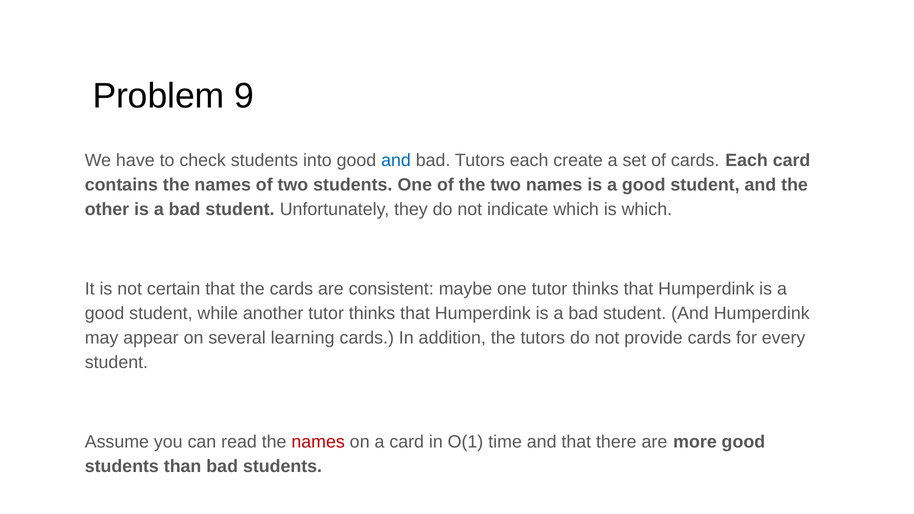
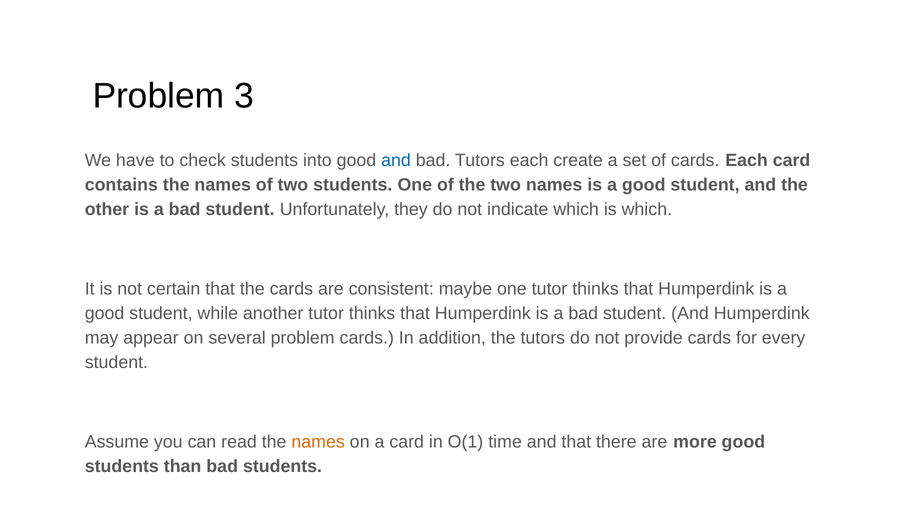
9: 9 -> 3
several learning: learning -> problem
names at (318, 442) colour: red -> orange
